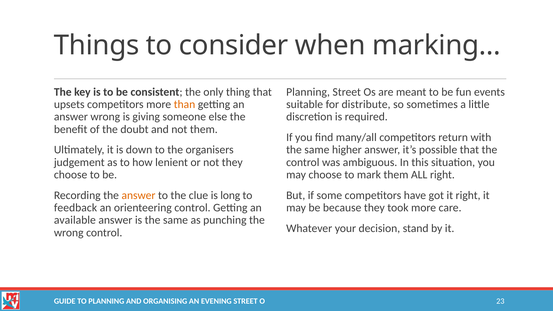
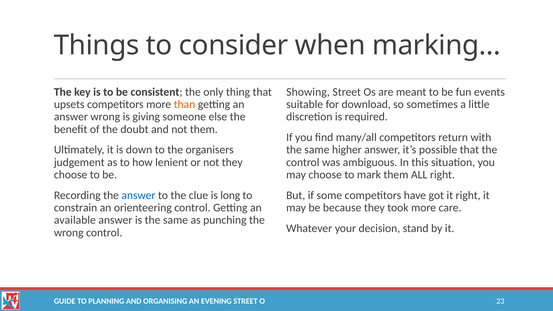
Planning at (308, 92): Planning -> Showing
distribute: distribute -> download
answer at (138, 195) colour: orange -> blue
feedback: feedback -> constrain
